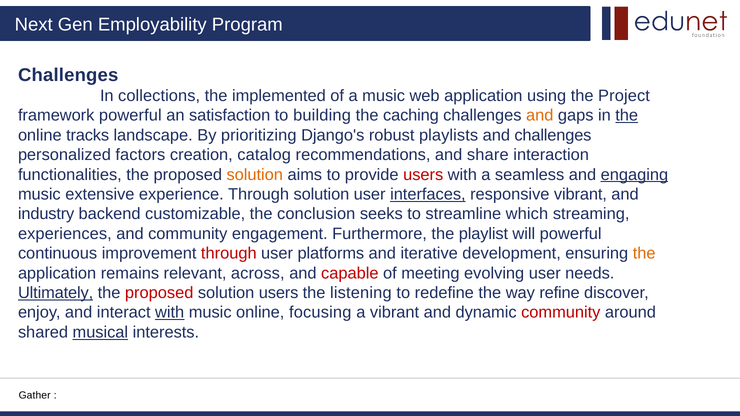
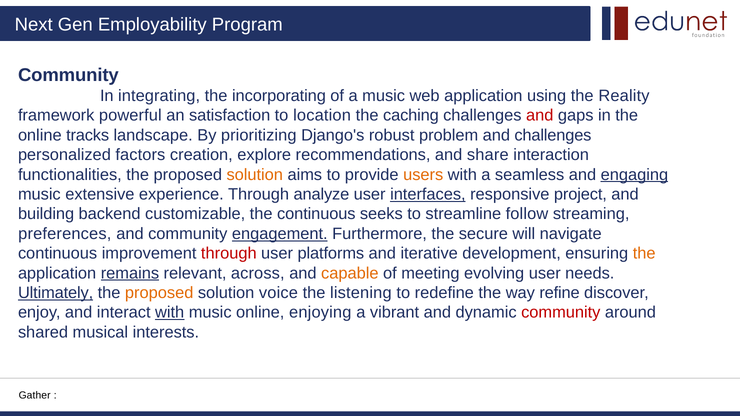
Challenges at (68, 75): Challenges -> Community
collections: collections -> integrating
implemented: implemented -> incorporating
Project: Project -> Reality
building: building -> location
and at (540, 116) colour: orange -> red
the at (627, 116) underline: present -> none
playlists: playlists -> problem
catalog: catalog -> explore
users at (423, 175) colour: red -> orange
Through solution: solution -> analyze
responsive vibrant: vibrant -> project
industry: industry -> building
the conclusion: conclusion -> continuous
which: which -> follow
experiences: experiences -> preferences
engagement underline: none -> present
playlist: playlist -> secure
will powerful: powerful -> navigate
remains underline: none -> present
capable colour: red -> orange
proposed at (159, 293) colour: red -> orange
solution users: users -> voice
focusing: focusing -> enjoying
musical underline: present -> none
